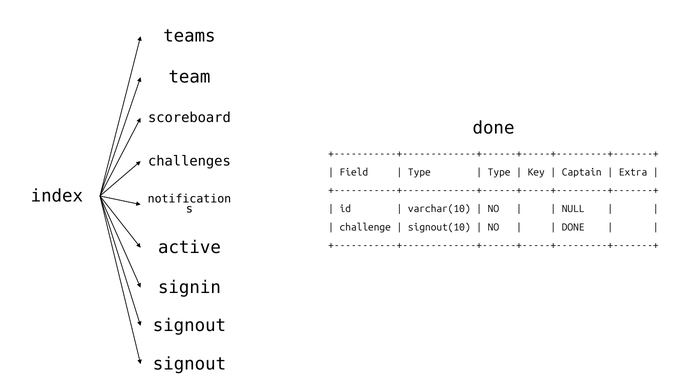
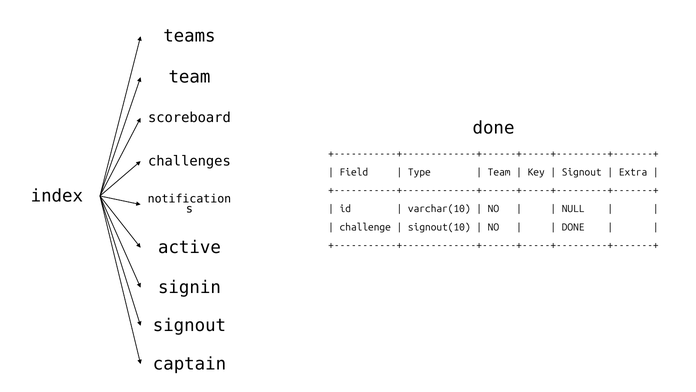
Type at (499, 172): Type -> Team
Captain at (582, 172): Captain -> Signout
signout at (189, 363): signout -> captain
